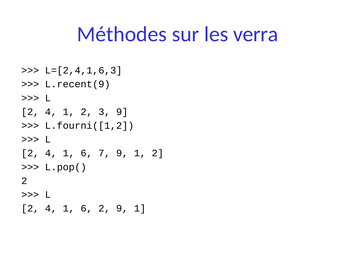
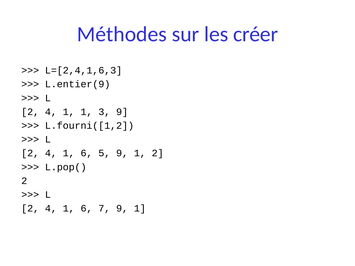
verra: verra -> créer
L.recent(9: L.recent(9 -> L.entier(9
4 1 2: 2 -> 1
7: 7 -> 5
6 2: 2 -> 7
